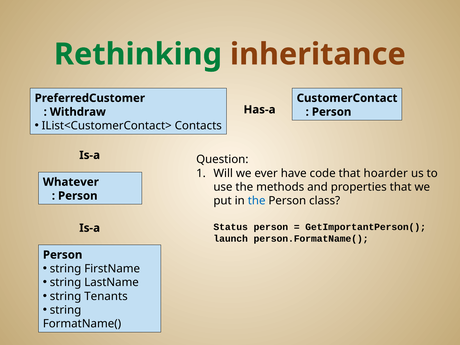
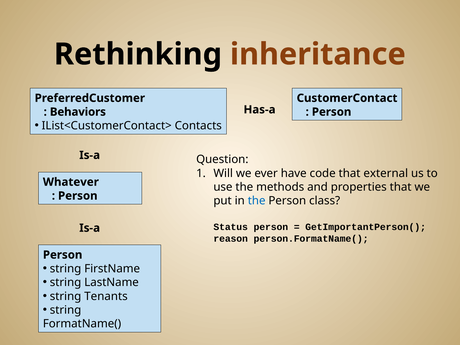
Rethinking colour: green -> black
Withdraw: Withdraw -> Behaviors
hoarder: hoarder -> external
launch: launch -> reason
